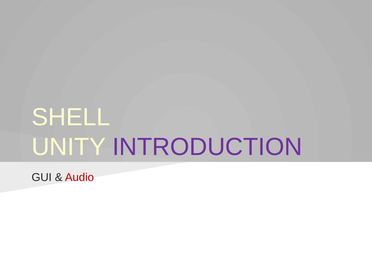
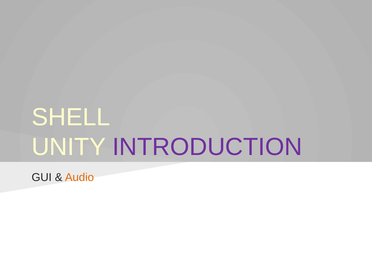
Audio colour: red -> orange
